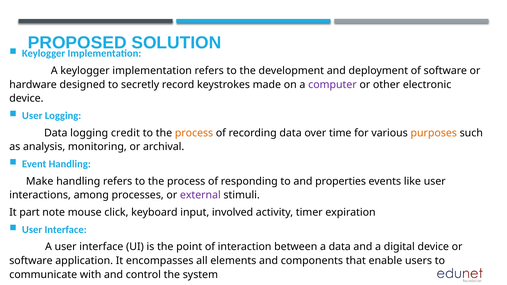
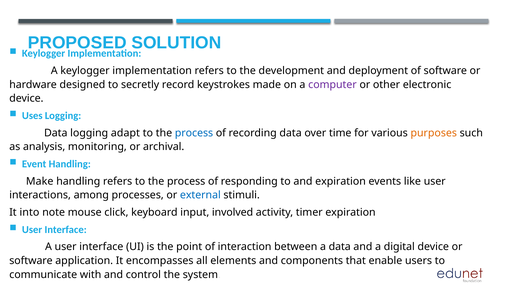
User at (32, 116): User -> Uses
credit: credit -> adapt
process at (194, 133) colour: orange -> blue
and properties: properties -> expiration
external colour: purple -> blue
part: part -> into
